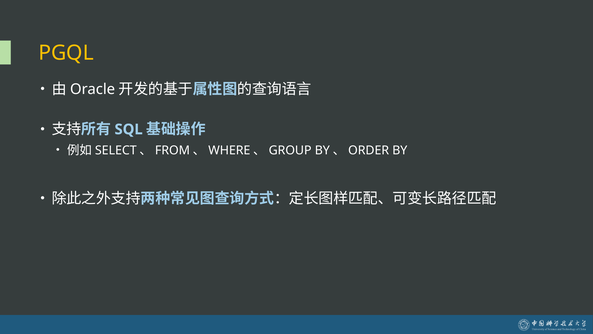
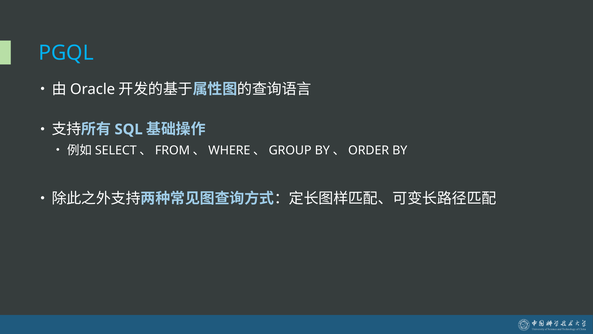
PGQL colour: yellow -> light blue
